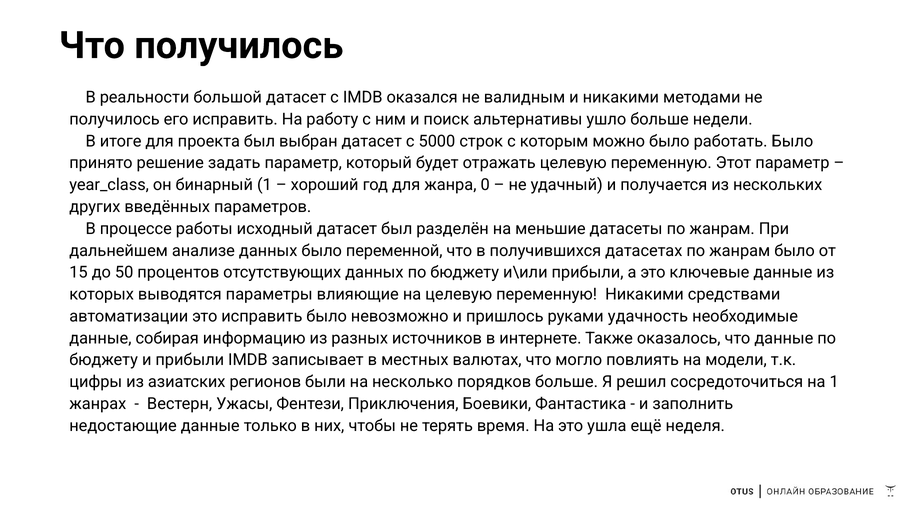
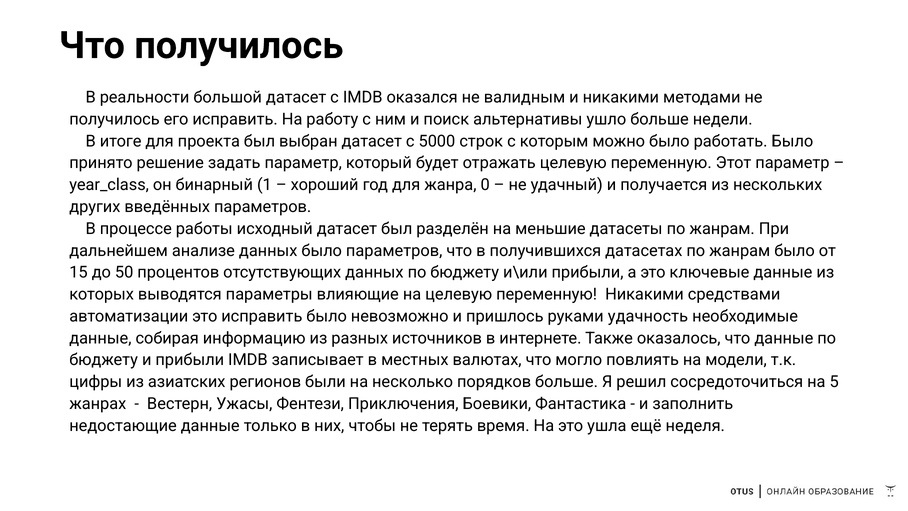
было переменной: переменной -> параметров
на 1: 1 -> 5
